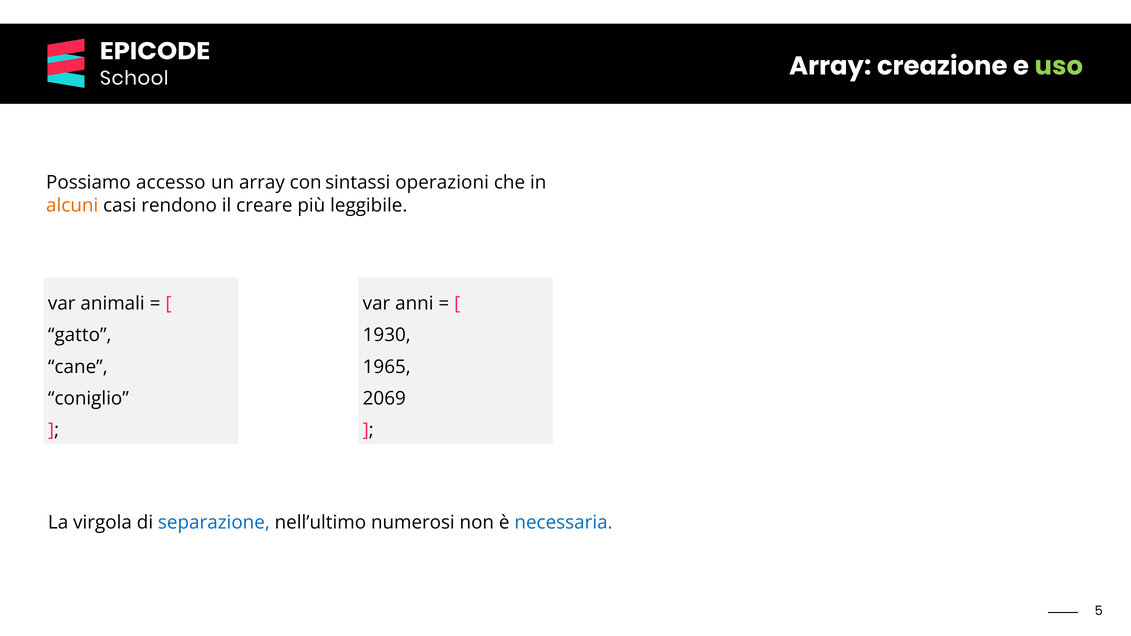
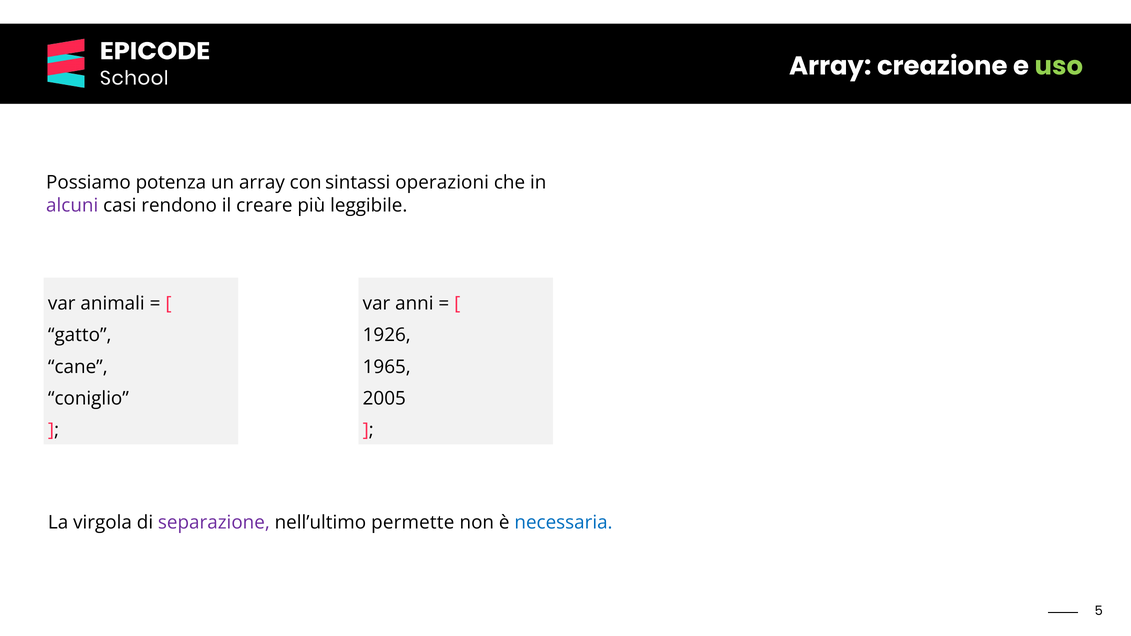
accesso: accesso -> potenza
alcuni colour: orange -> purple
1930: 1930 -> 1926
2069: 2069 -> 2005
separazione colour: blue -> purple
numerosi: numerosi -> permette
